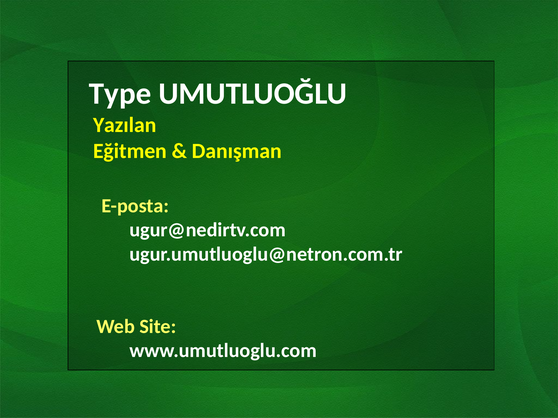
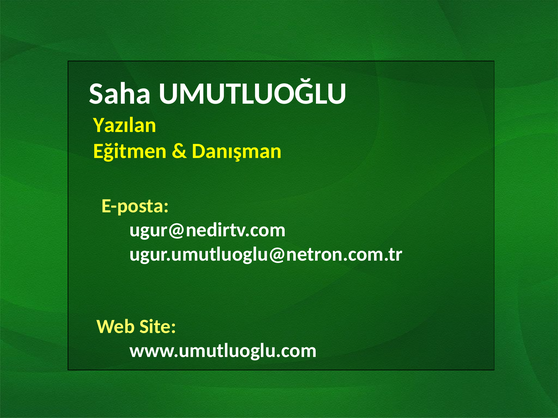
Type: Type -> Saha
